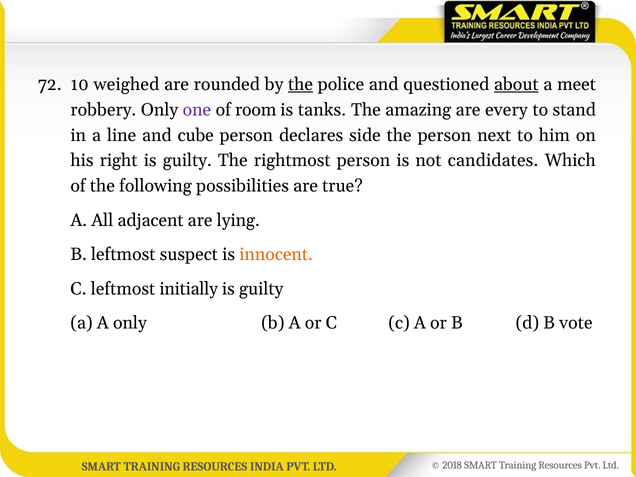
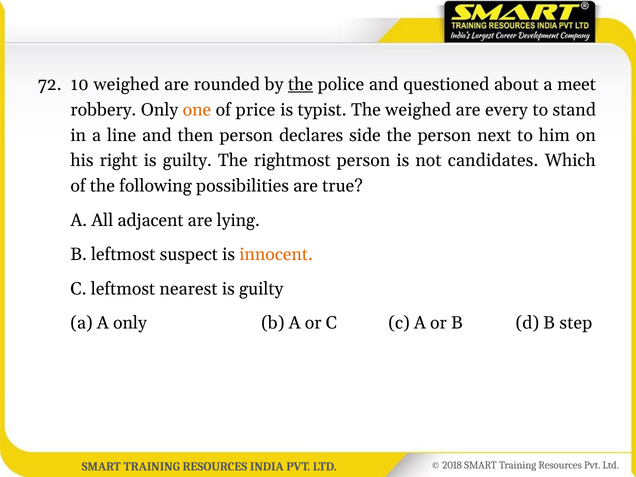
about underline: present -> none
one colour: purple -> orange
room: room -> price
tanks: tanks -> typist
The amazing: amazing -> weighed
cube: cube -> then
initially: initially -> nearest
vote: vote -> step
